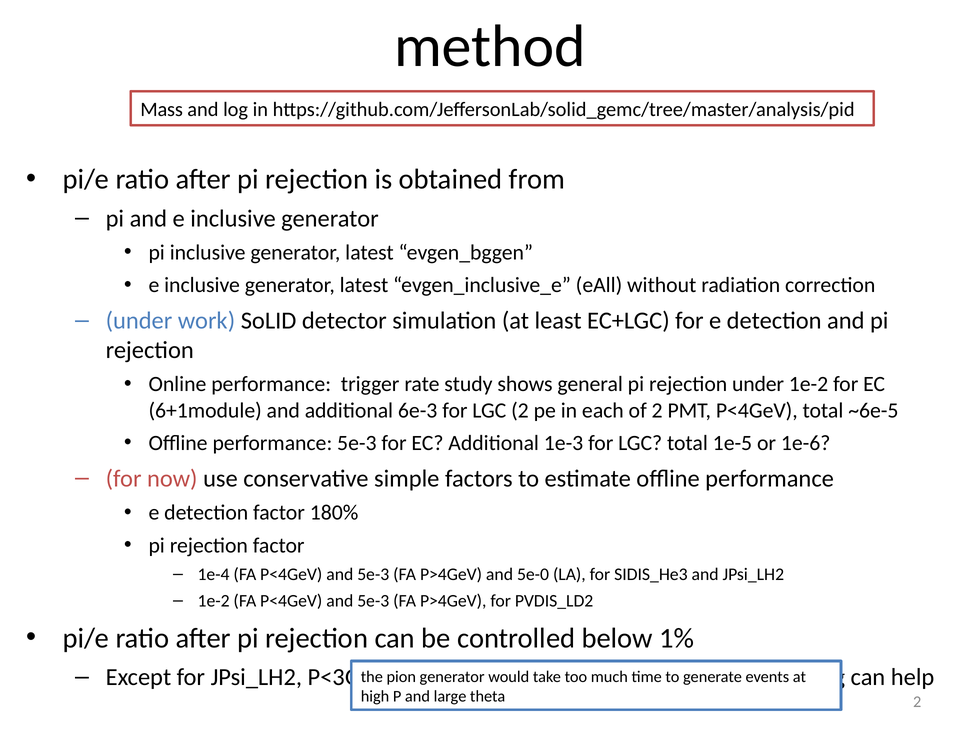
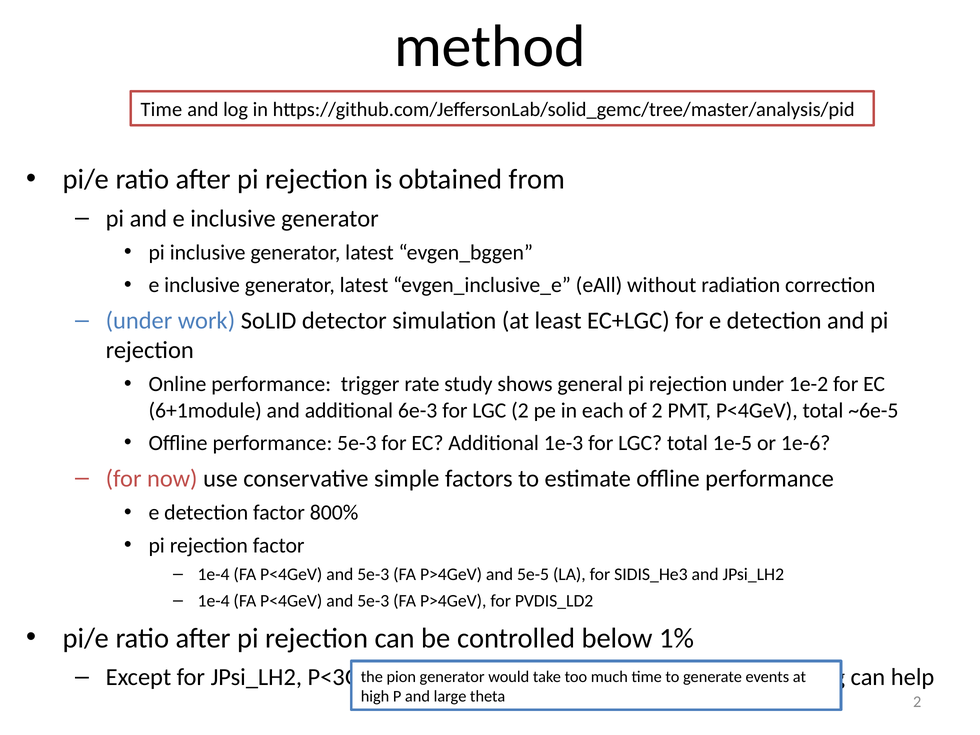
Mass at (162, 110): Mass -> Time
180%: 180% -> 800%
5e-0: 5e-0 -> 5e-5
1e-2 at (214, 601): 1e-2 -> 1e-4
